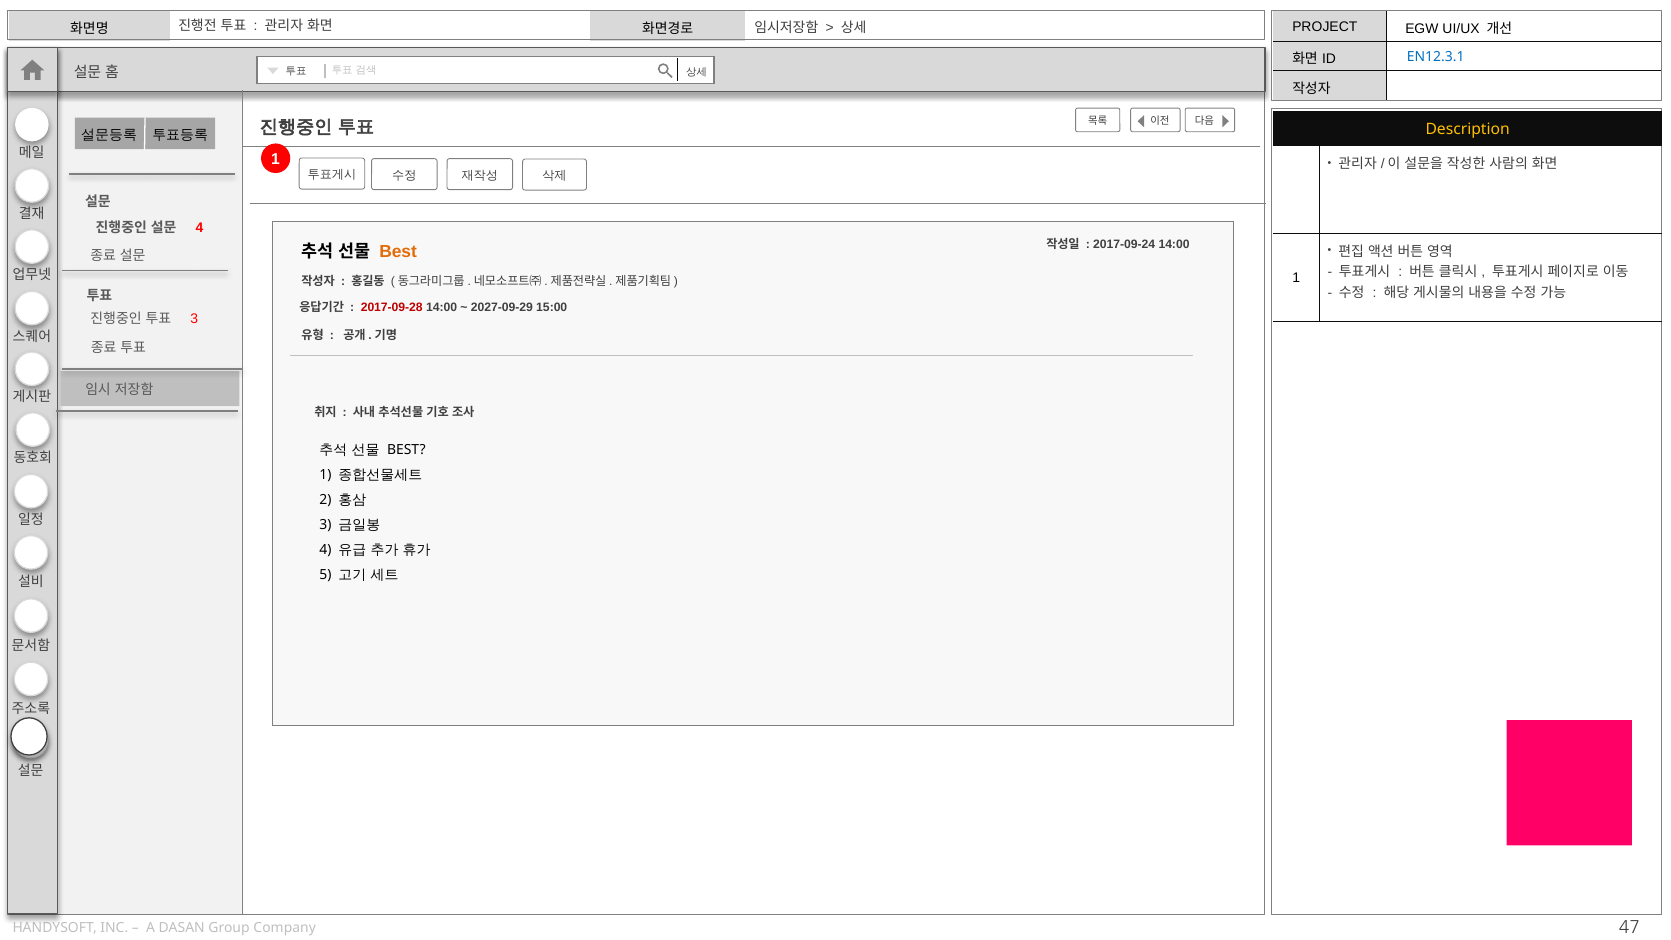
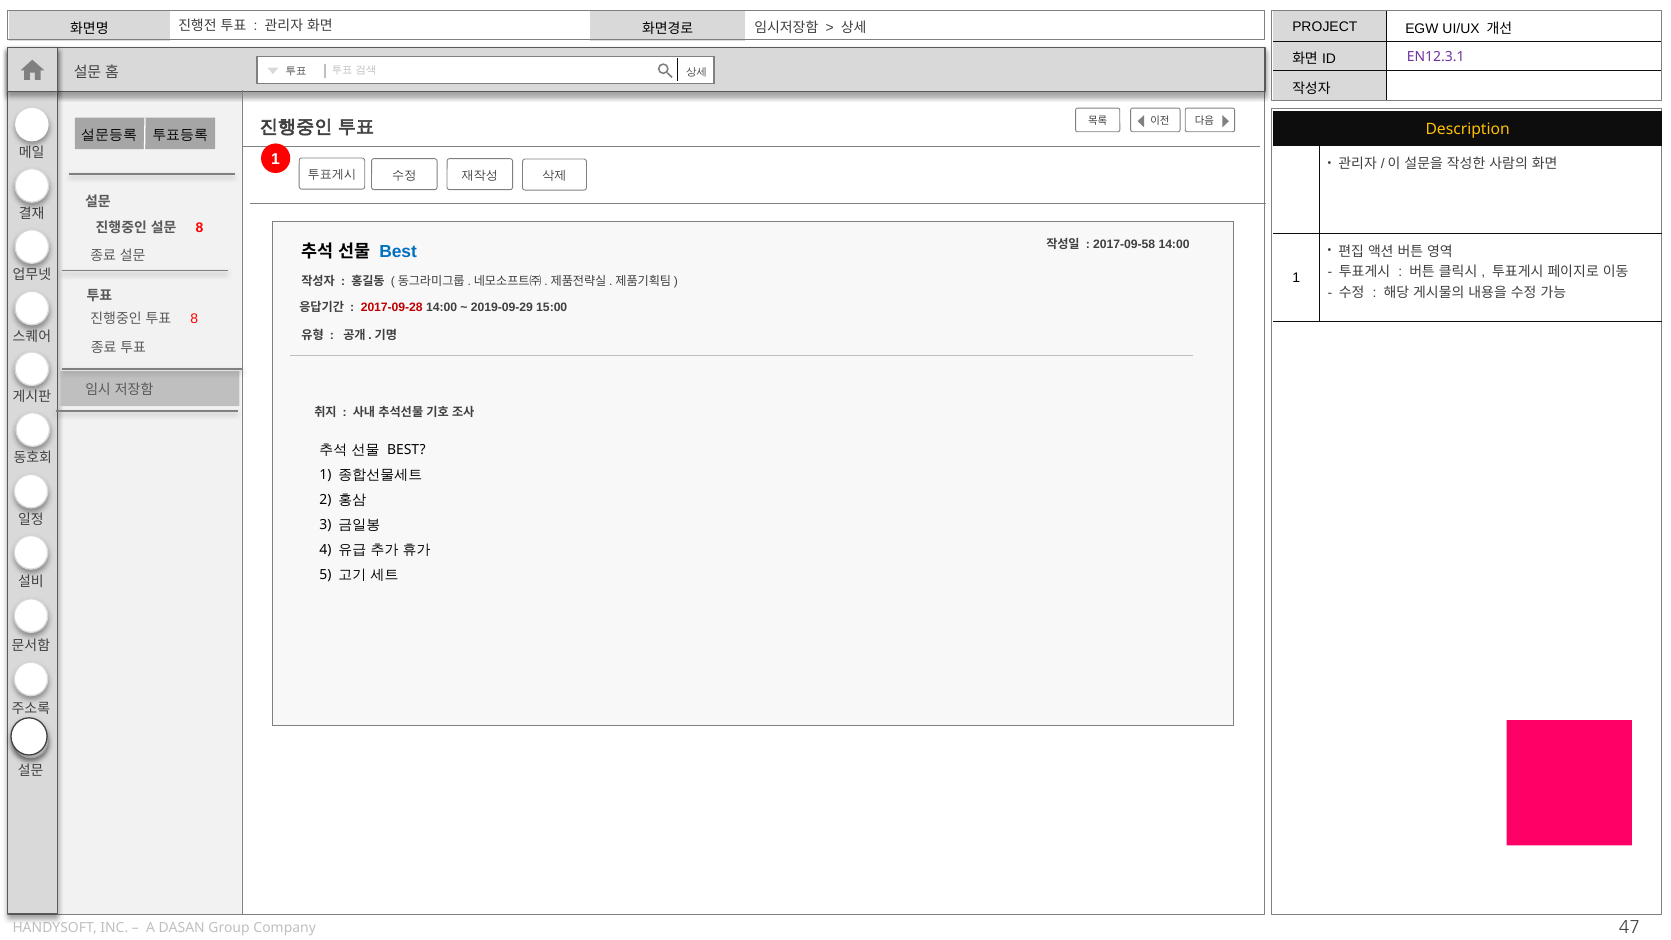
EN12.3.1 colour: blue -> purple
4 at (200, 228): 4 -> 8
2017-09-24: 2017-09-24 -> 2017-09-58
Best at (398, 252) colour: orange -> blue
2027-09-29: 2027-09-29 -> 2019-09-29
3 at (194, 319): 3 -> 8
